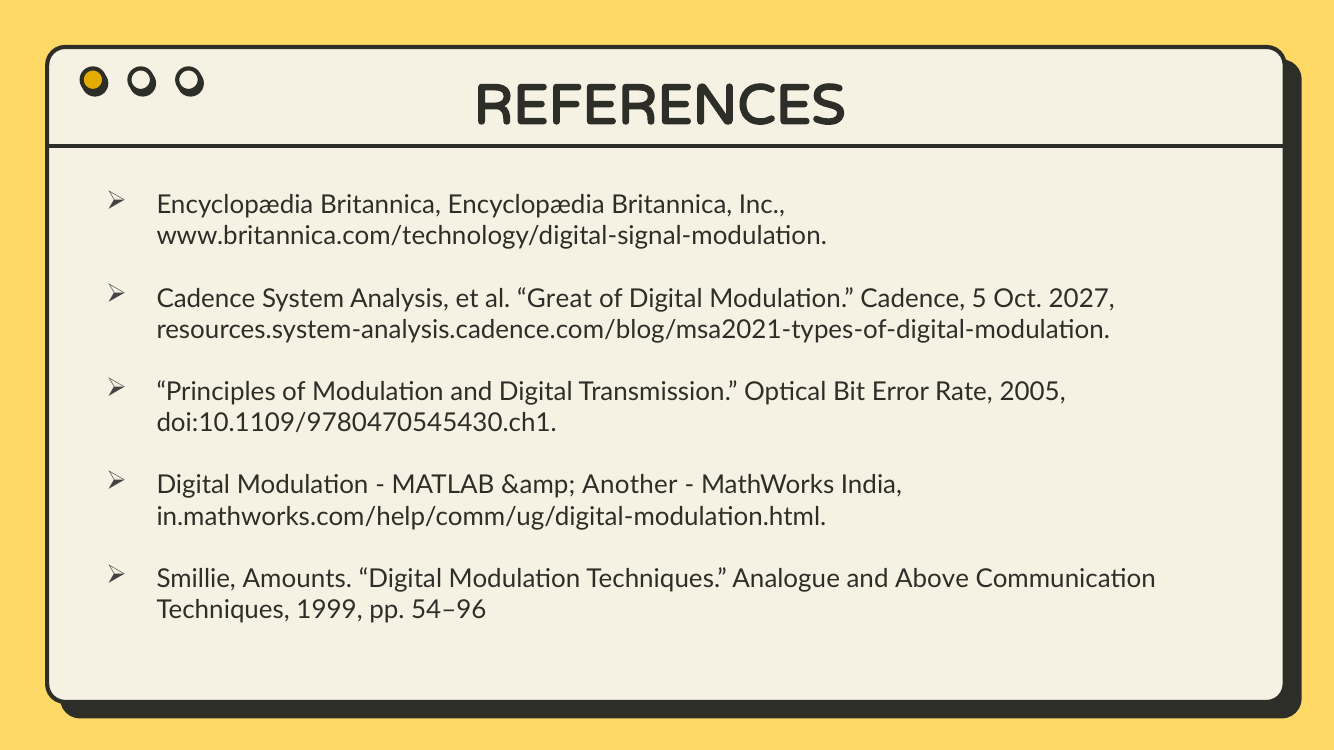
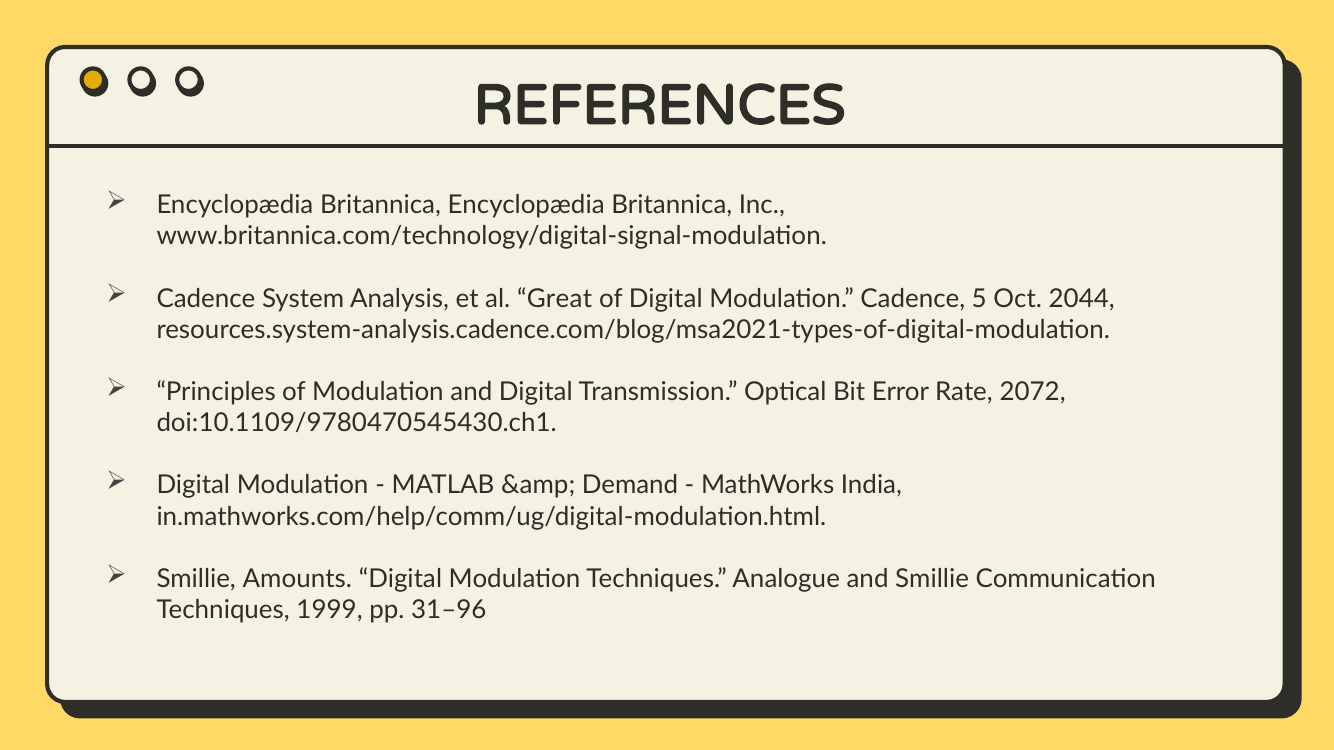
2027: 2027 -> 2044
2005: 2005 -> 2072
Another: Another -> Demand
and Above: Above -> Smillie
54–96: 54–96 -> 31–96
